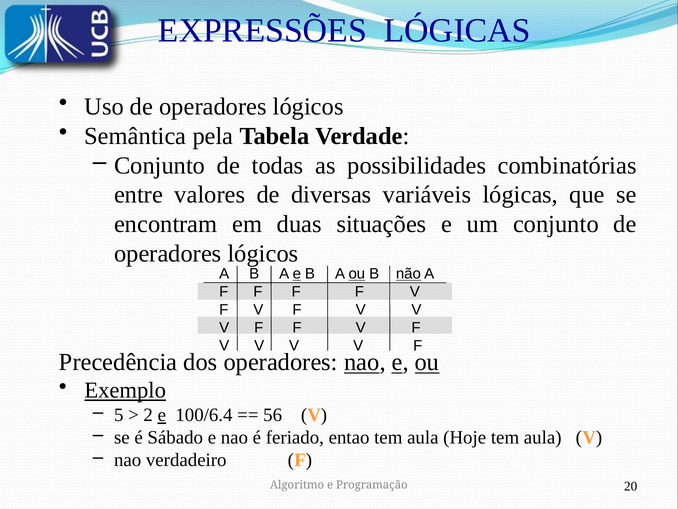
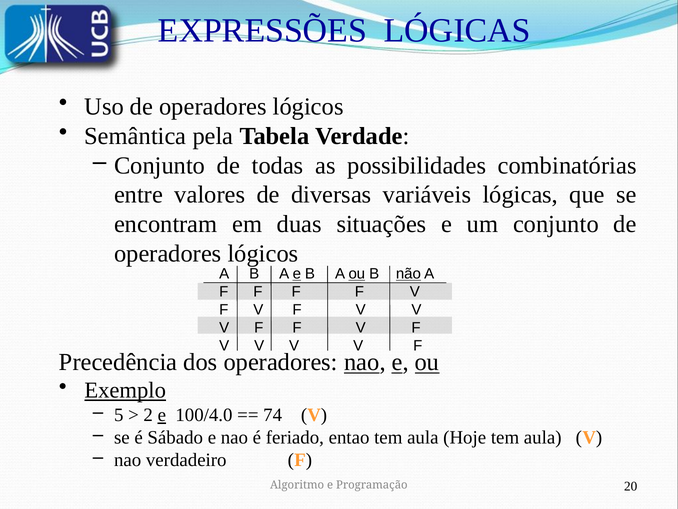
100/6.4: 100/6.4 -> 100/4.0
56: 56 -> 74
